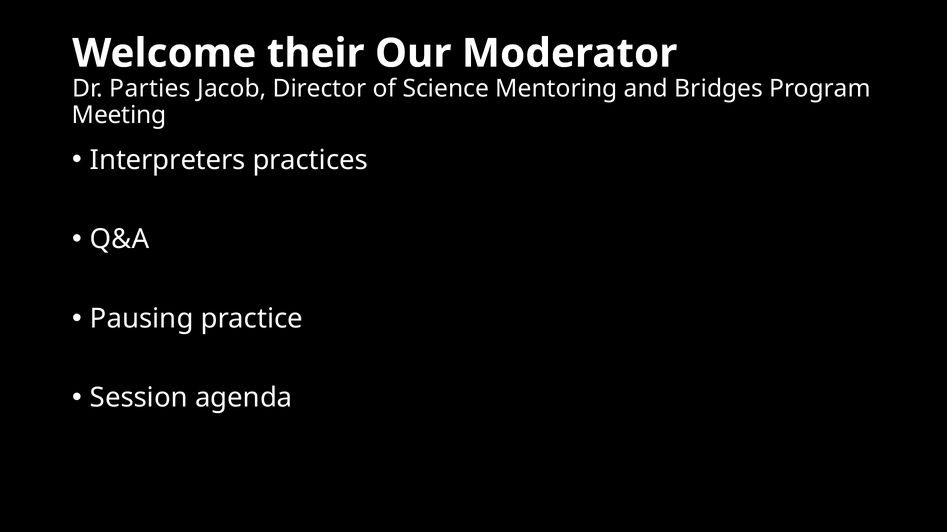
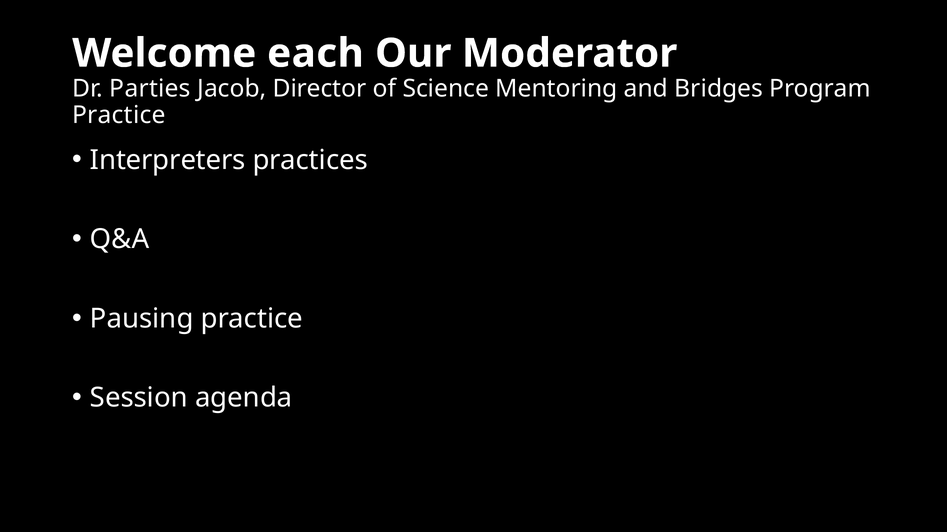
their: their -> each
Meeting at (119, 115): Meeting -> Practice
